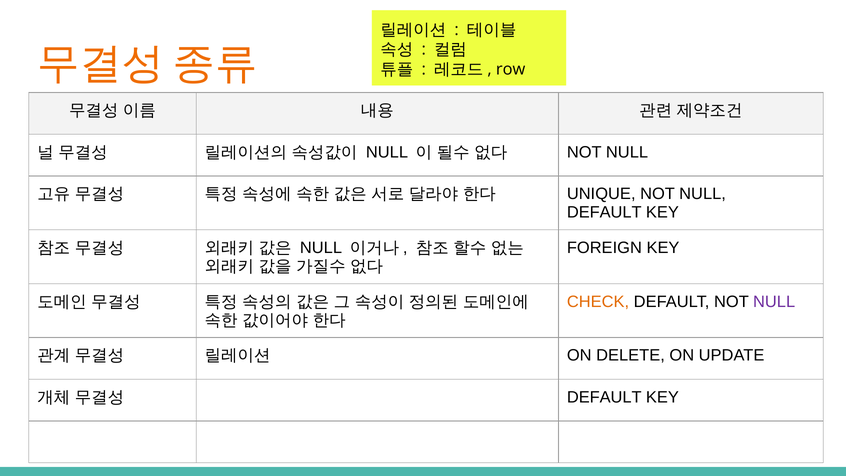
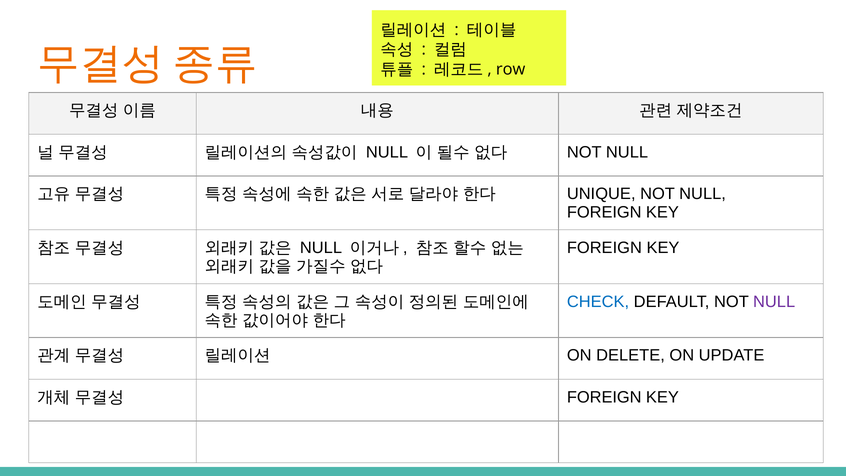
DEFAULT at (604, 212): DEFAULT -> FOREIGN
CHECK colour: orange -> blue
DEFAULT at (604, 397): DEFAULT -> FOREIGN
